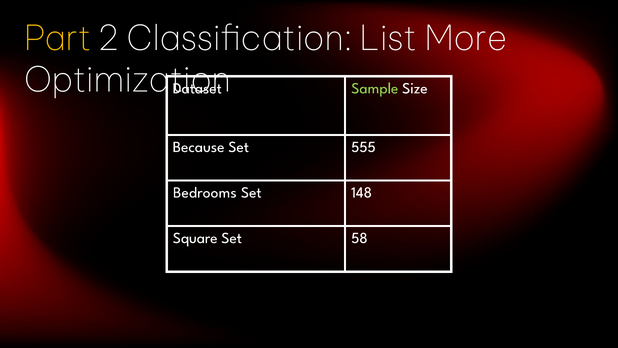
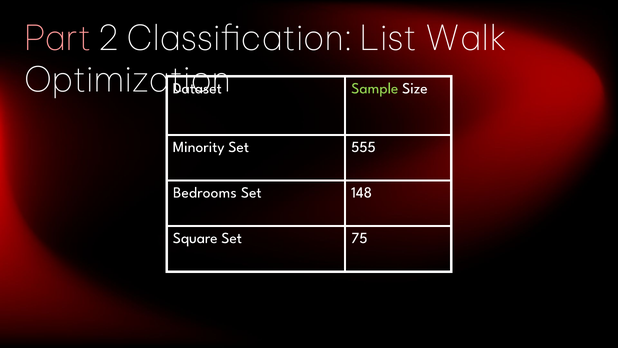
Part colour: yellow -> pink
More: More -> Walk
Because: Because -> Minority
58: 58 -> 75
